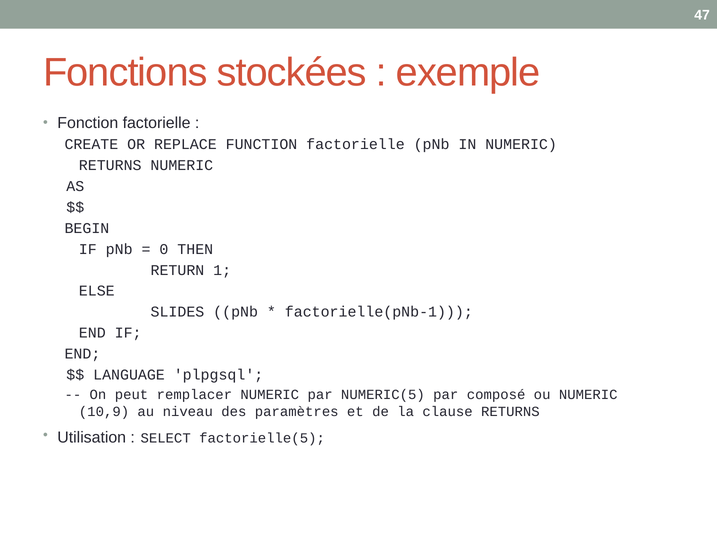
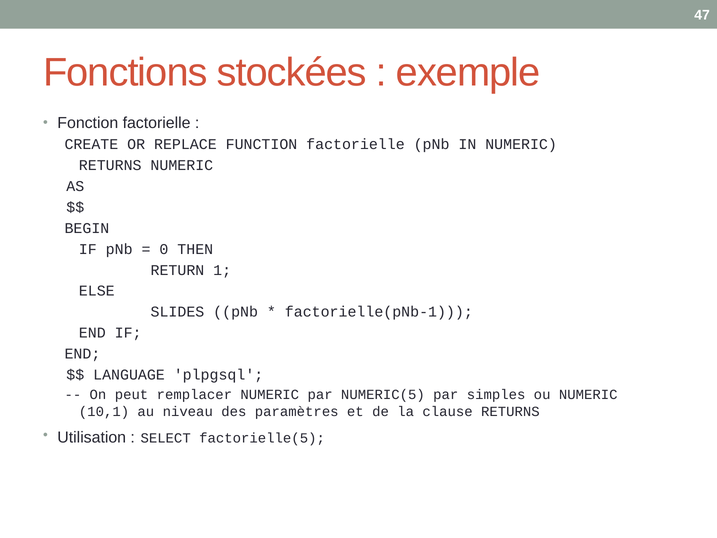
composé: composé -> simples
10,9: 10,9 -> 10,1
